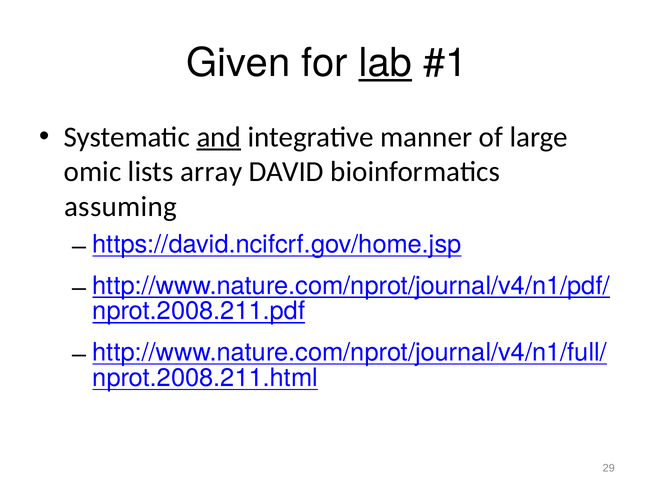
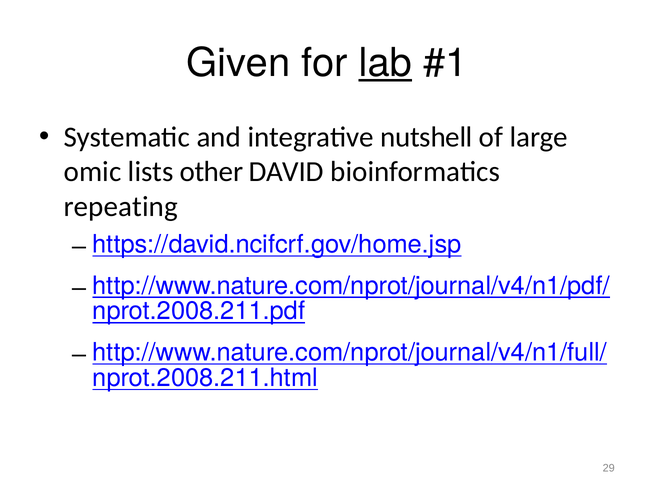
and underline: present -> none
manner: manner -> nutshell
array: array -> other
assuming: assuming -> repeating
